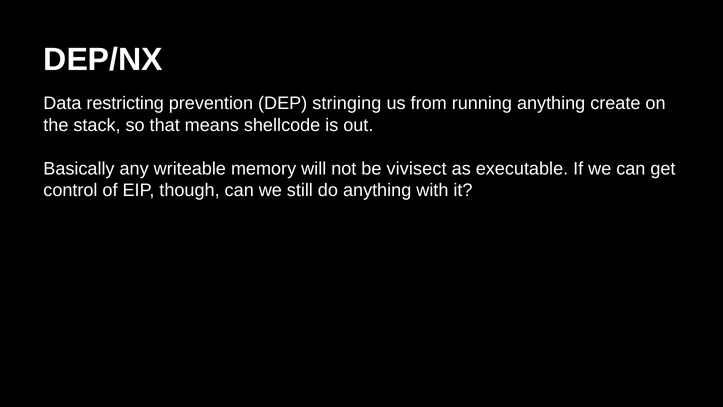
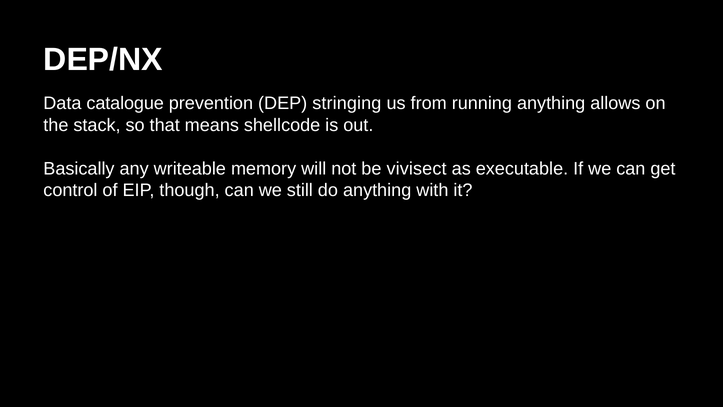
restricting: restricting -> catalogue
create: create -> allows
